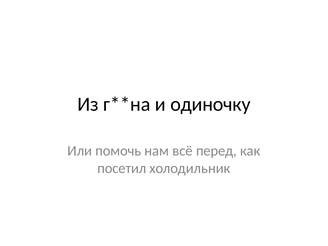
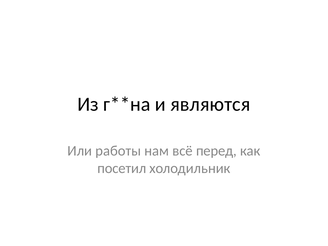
одиночку: одиночку -> являются
помочь: помочь -> работы
